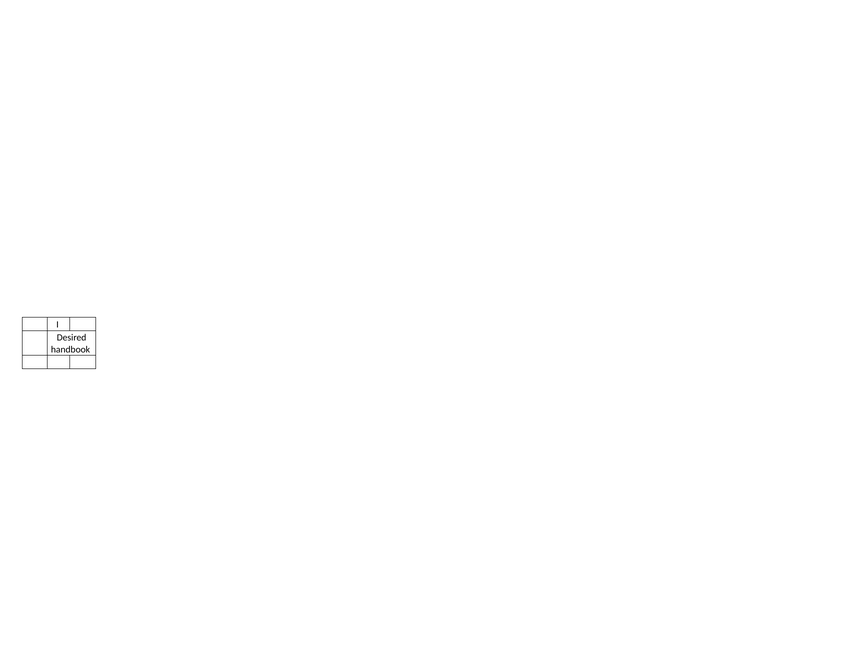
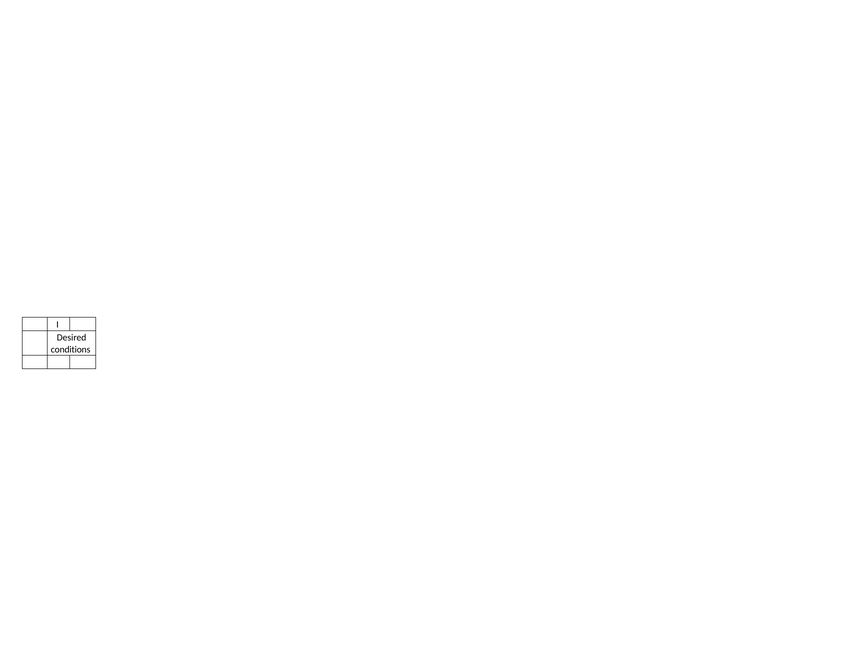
handbook: handbook -> conditions
